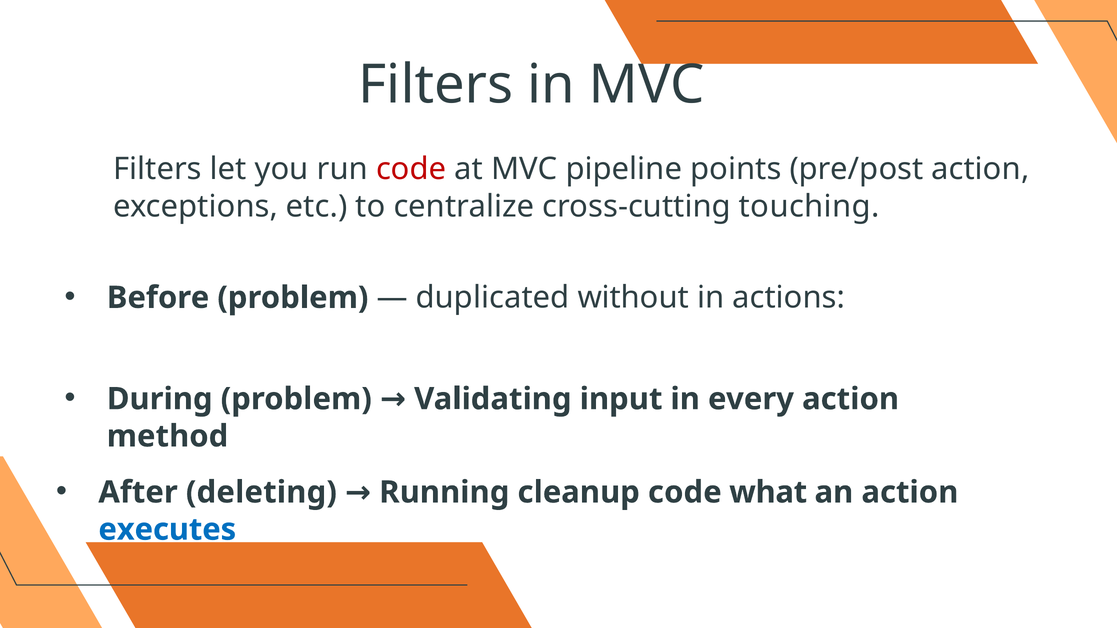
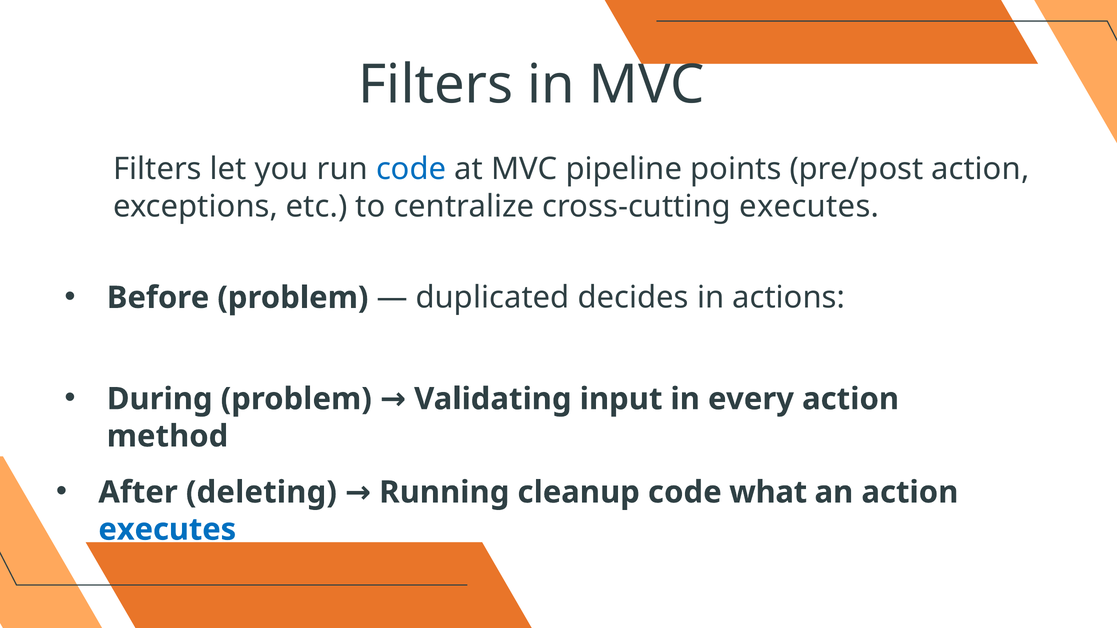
code at (411, 169) colour: red -> blue
cross-cutting touching: touching -> executes
without: without -> decides
